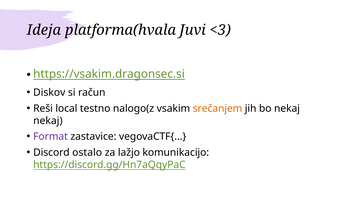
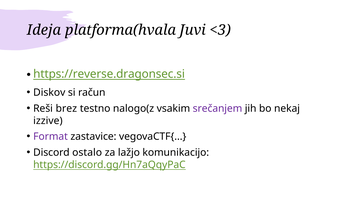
https://vsakim.dragonsec.si: https://vsakim.dragonsec.si -> https://reverse.dragonsec.si
local: local -> brez
srečanjem colour: orange -> purple
nekaj at (48, 121): nekaj -> izzive
